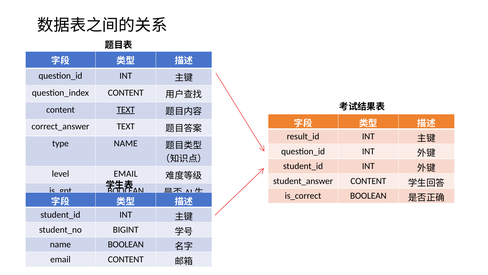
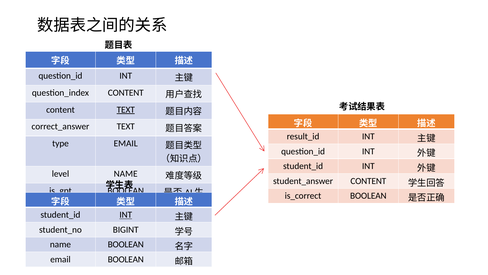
type NAME: NAME -> EMAIL
level EMAIL: EMAIL -> NAME
INT at (126, 214) underline: none -> present
email CONTENT: CONTENT -> BOOLEAN
